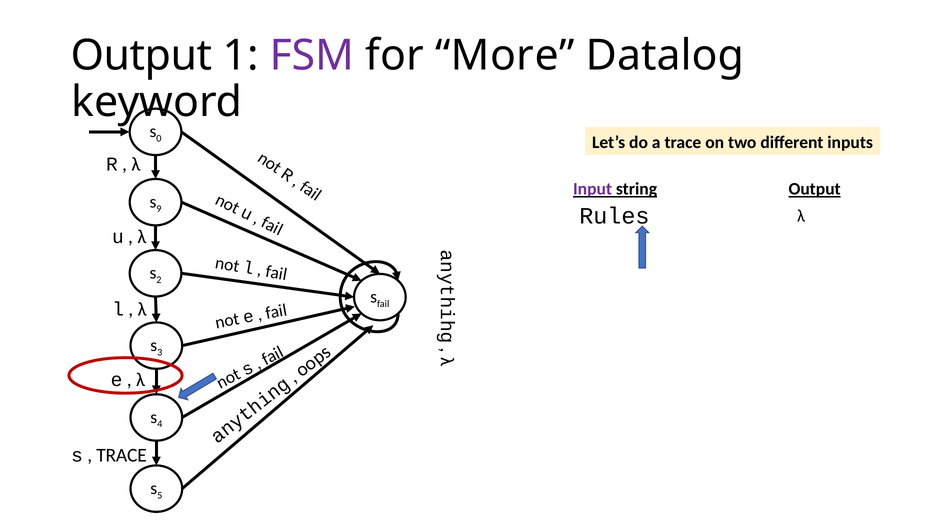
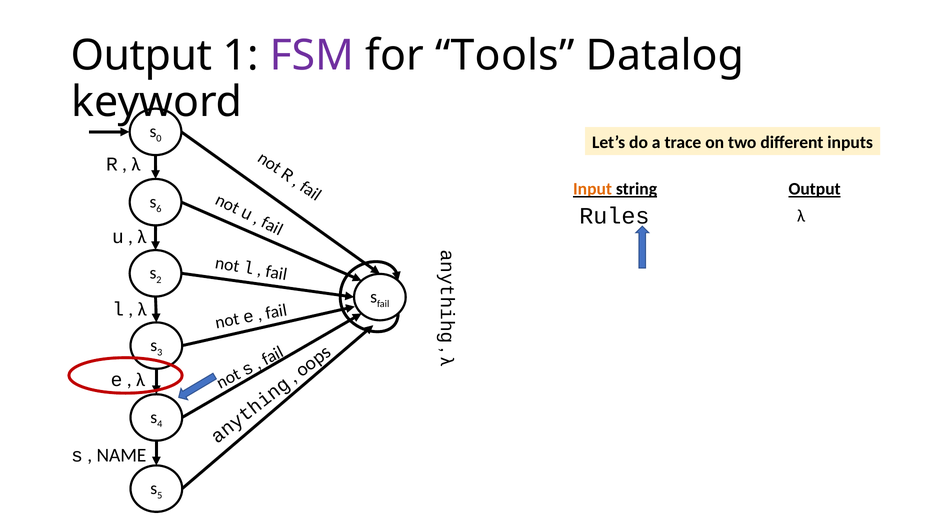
More: More -> Tools
Input colour: purple -> orange
9: 9 -> 6
TRACE at (122, 455): TRACE -> NAME
